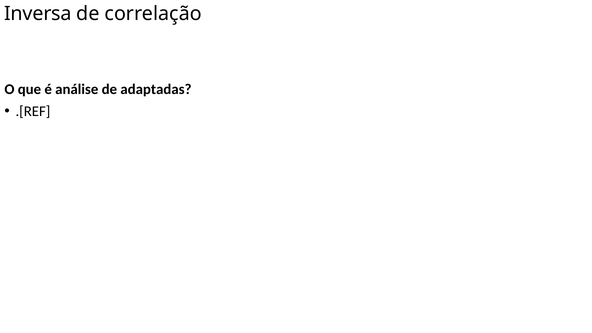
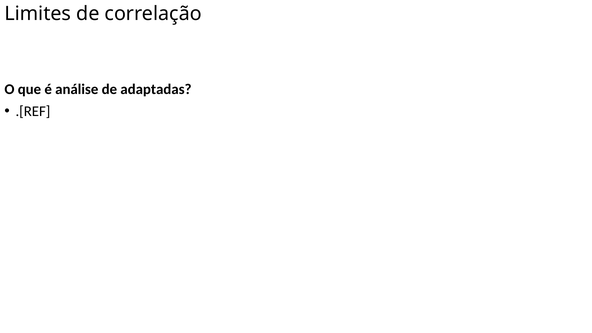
Inversa: Inversa -> Limites
